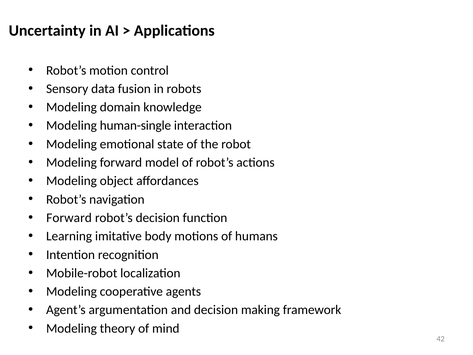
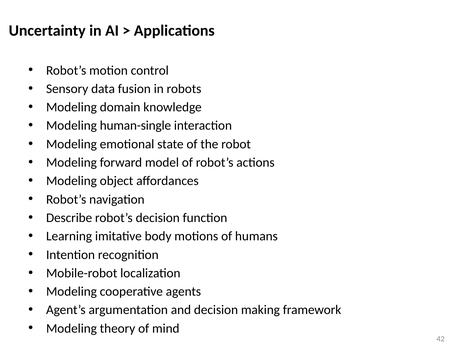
Forward at (69, 218): Forward -> Describe
